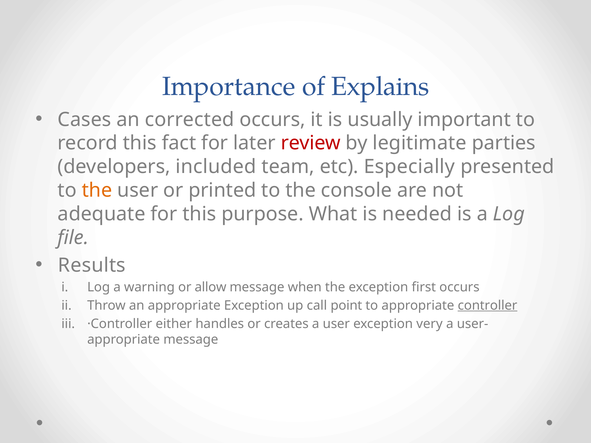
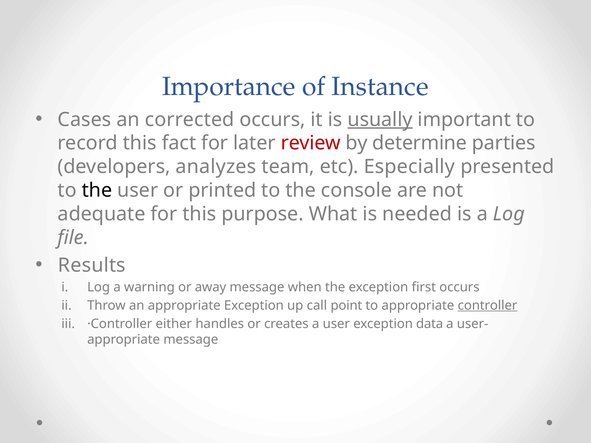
Explains: Explains -> Instance
usually underline: none -> present
legitimate: legitimate -> determine
included: included -> analyzes
the at (97, 191) colour: orange -> black
allow: allow -> away
very: very -> data
